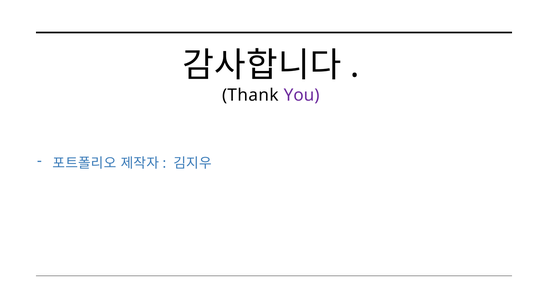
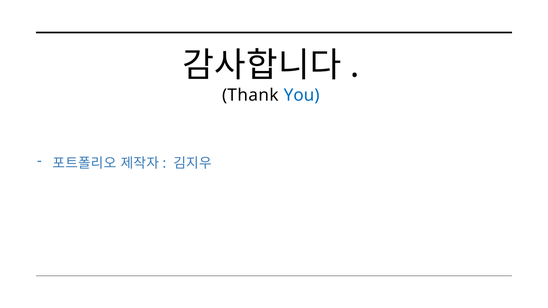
You colour: purple -> blue
